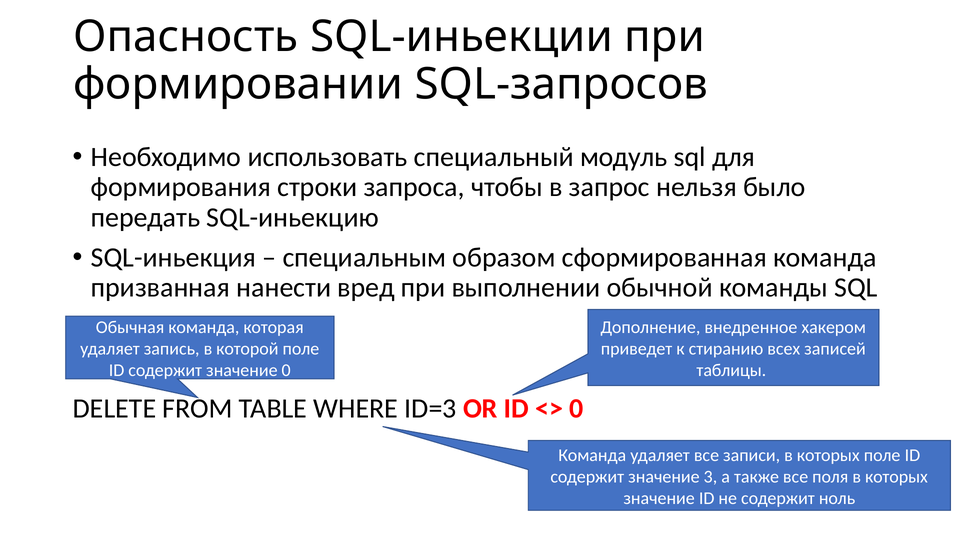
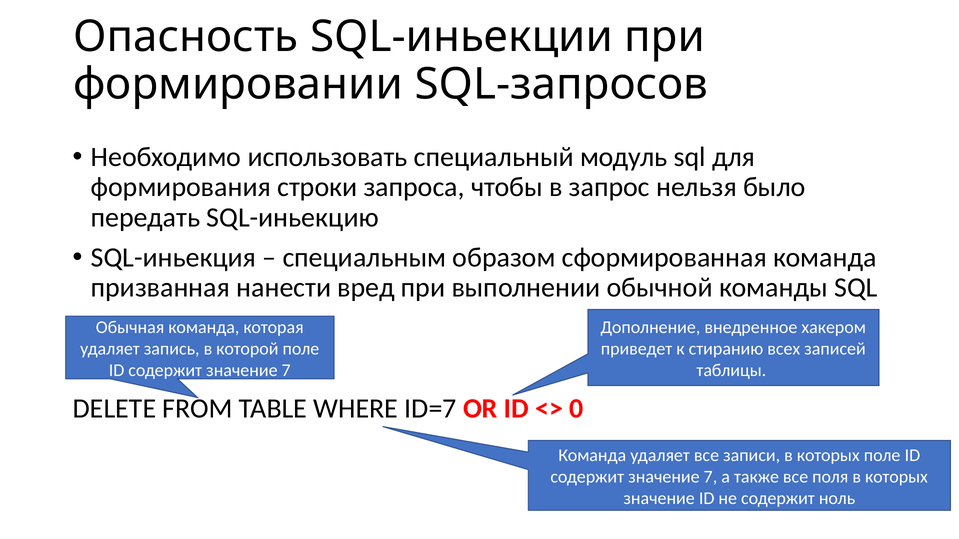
0 at (286, 371): 0 -> 7
ID=3: ID=3 -> ID=7
3 at (710, 477): 3 -> 7
